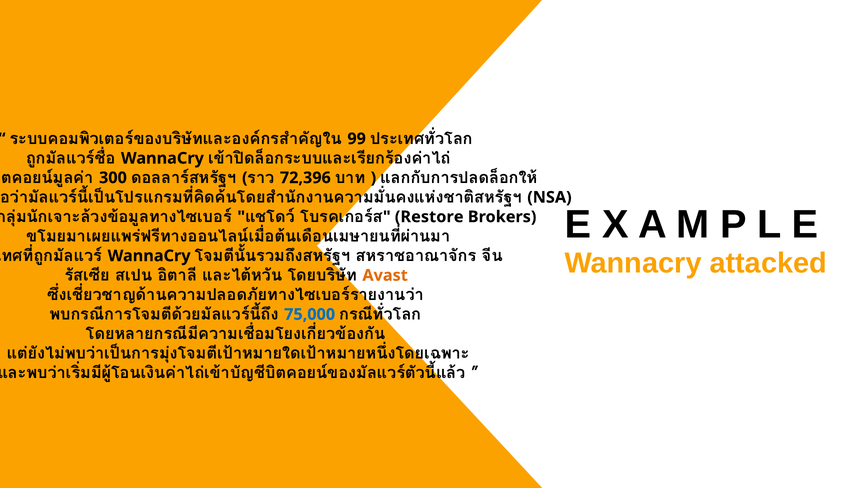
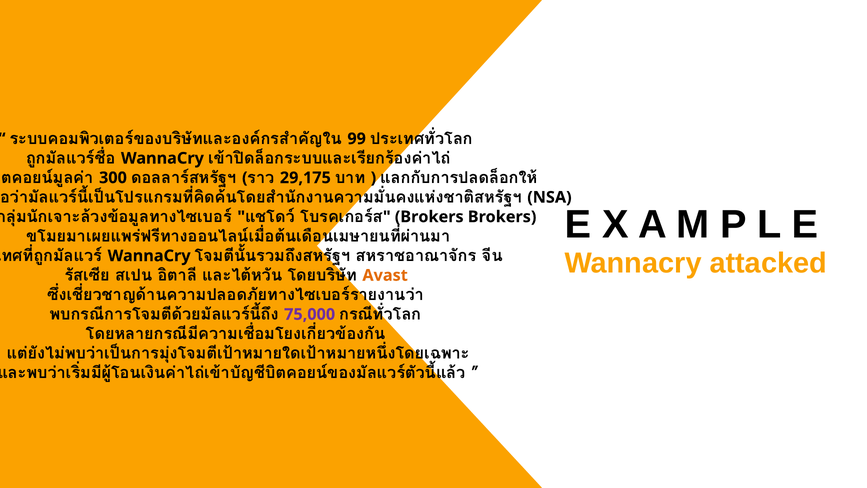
72,396: 72,396 -> 29,175
Restore at (429, 217): Restore -> Brokers
75,000 colour: blue -> purple
